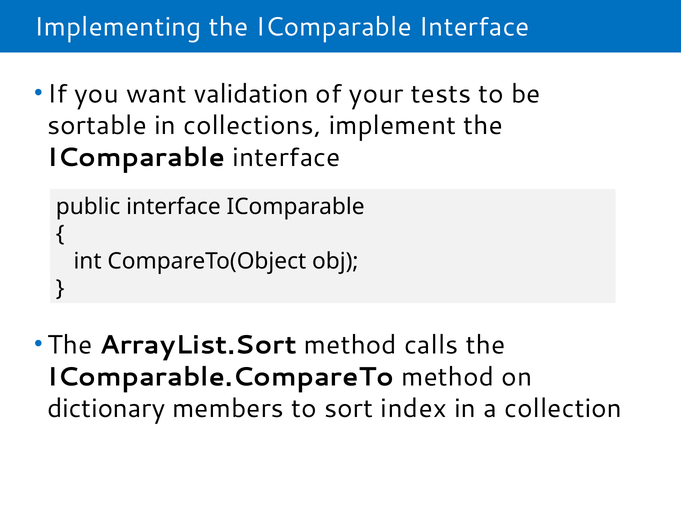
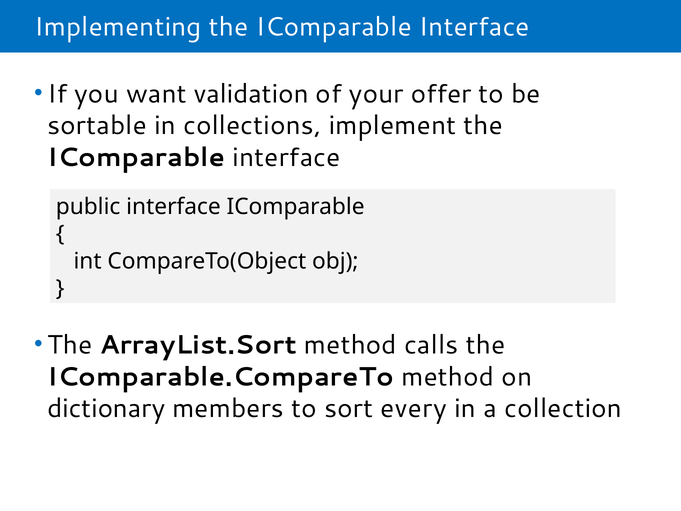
tests: tests -> offer
index: index -> every
